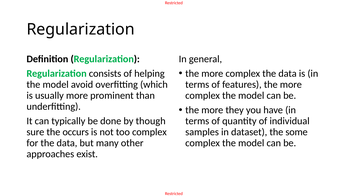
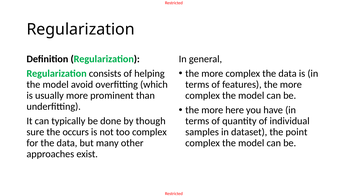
they: they -> here
some: some -> point
